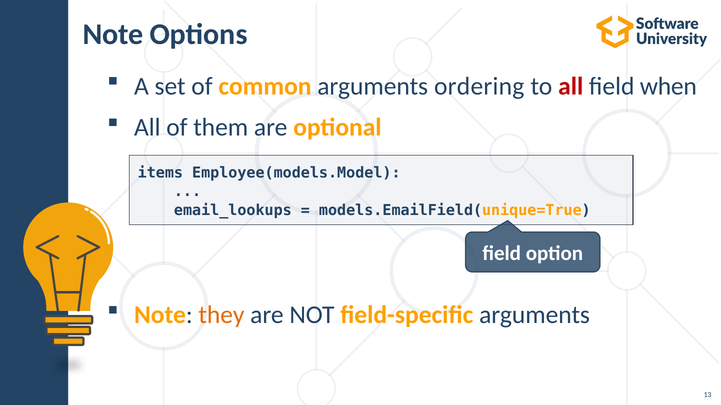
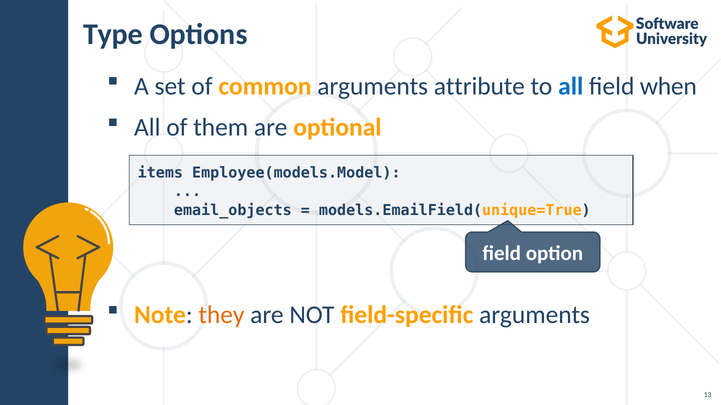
Note at (113, 34): Note -> Type
ordering: ordering -> attribute
all at (571, 86) colour: red -> blue
email_lookups: email_lookups -> email_objects
